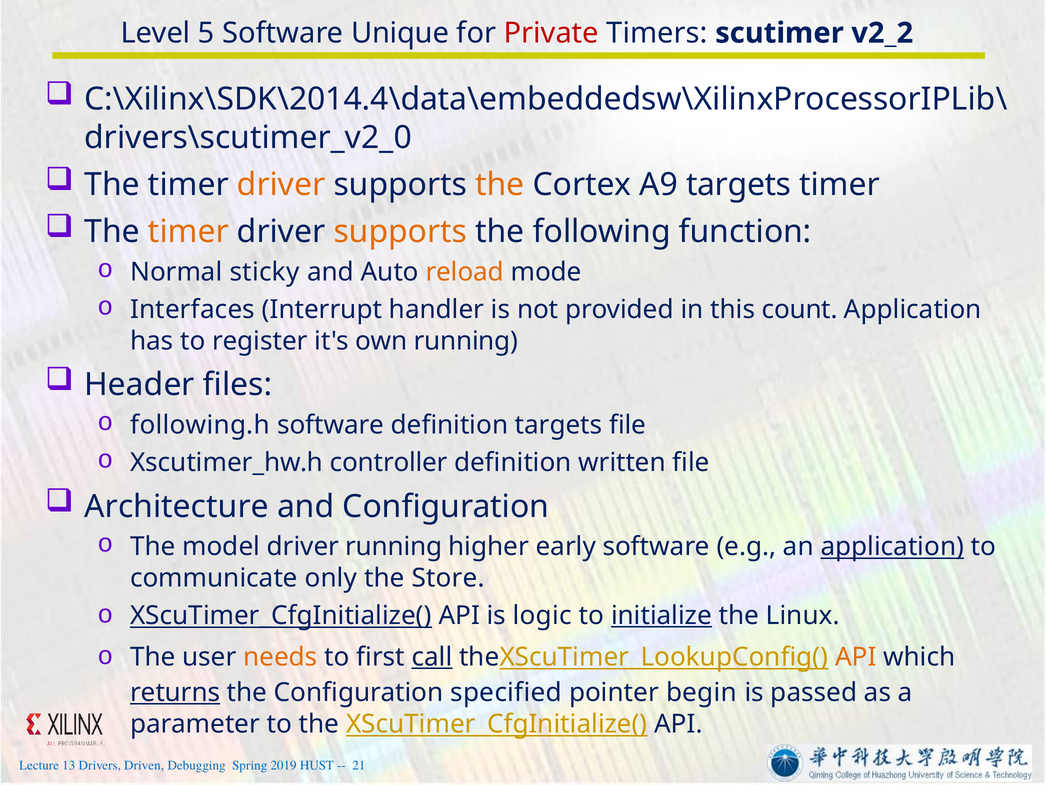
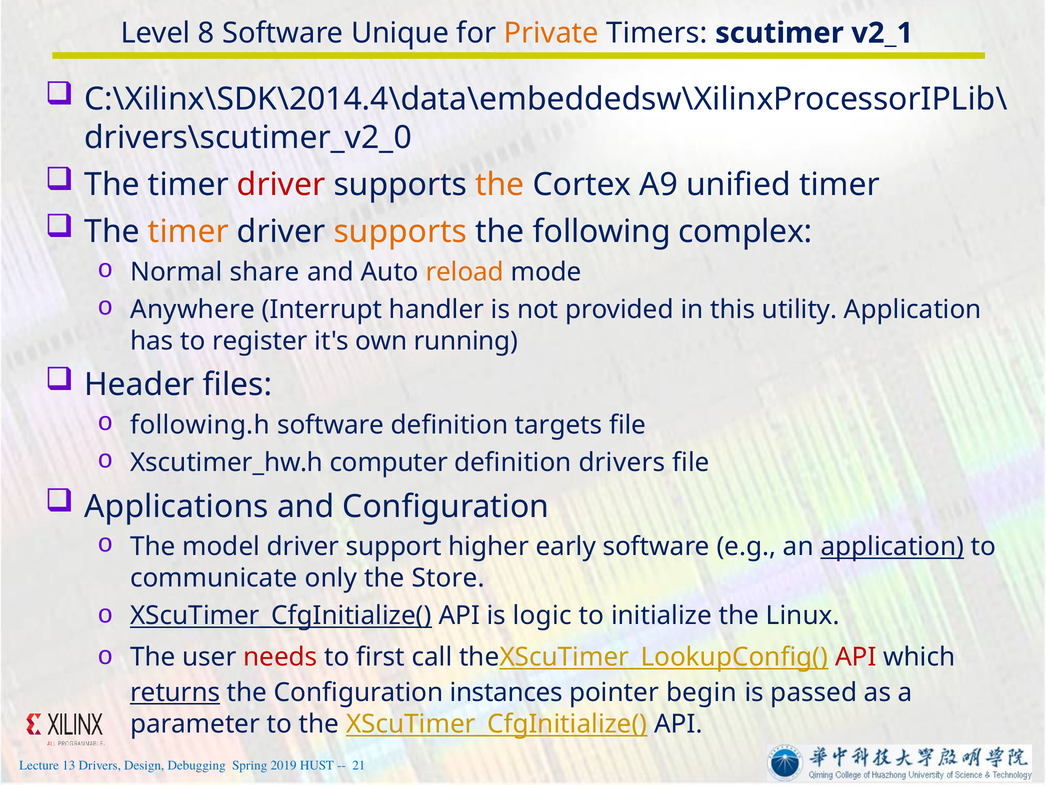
5: 5 -> 8
Private colour: red -> orange
v2_2: v2_2 -> v2_1
driver at (281, 185) colour: orange -> red
A9 targets: targets -> unified
function: function -> complex
sticky: sticky -> share
Interfaces: Interfaces -> Anywhere
count: count -> utility
controller: controller -> computer
definition written: written -> drivers
Architecture: Architecture -> Applications
driver running: running -> support
initialize underline: present -> none
needs colour: orange -> red
call underline: present -> none
API at (856, 657) colour: orange -> red
specified: specified -> instances
Driven: Driven -> Design
